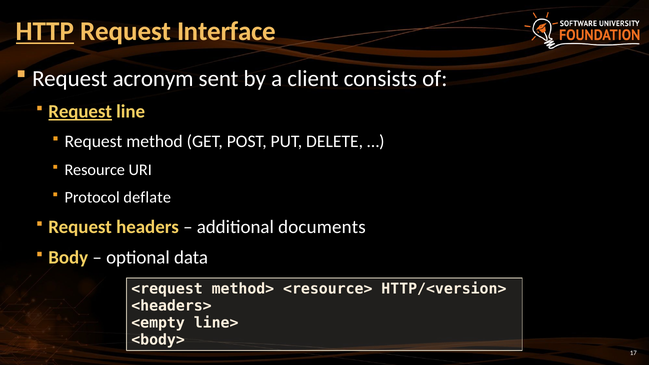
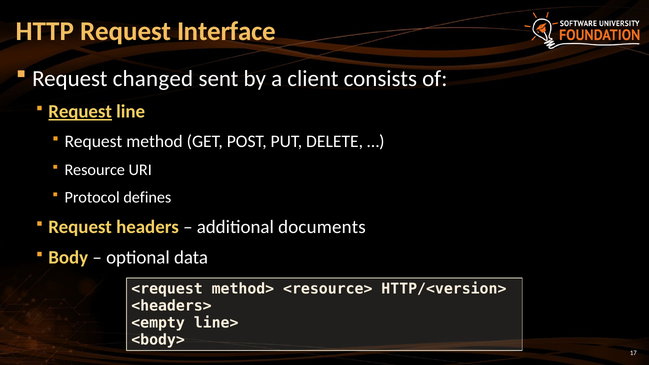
HTTP underline: present -> none
acronym: acronym -> changed
deflate: deflate -> defines
